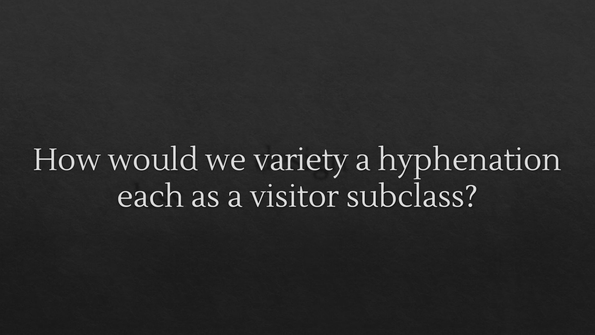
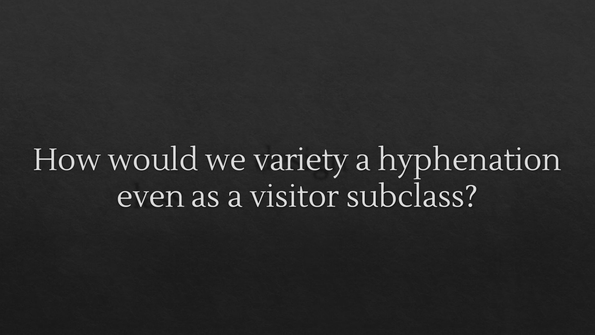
each: each -> even
